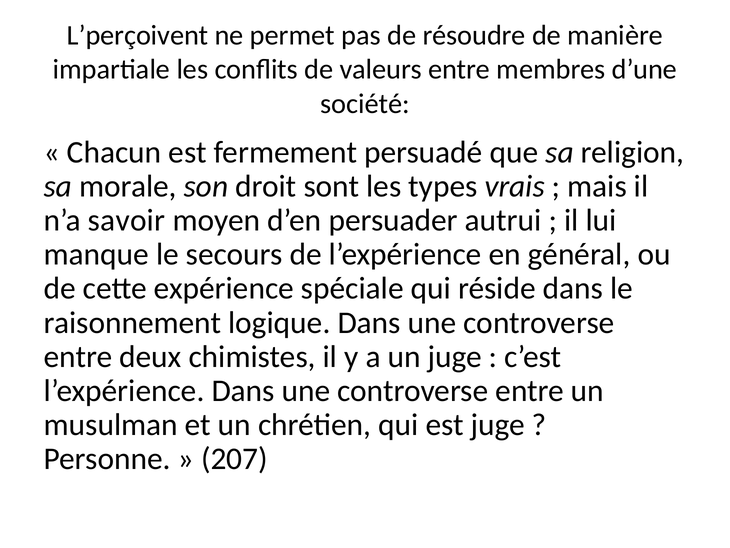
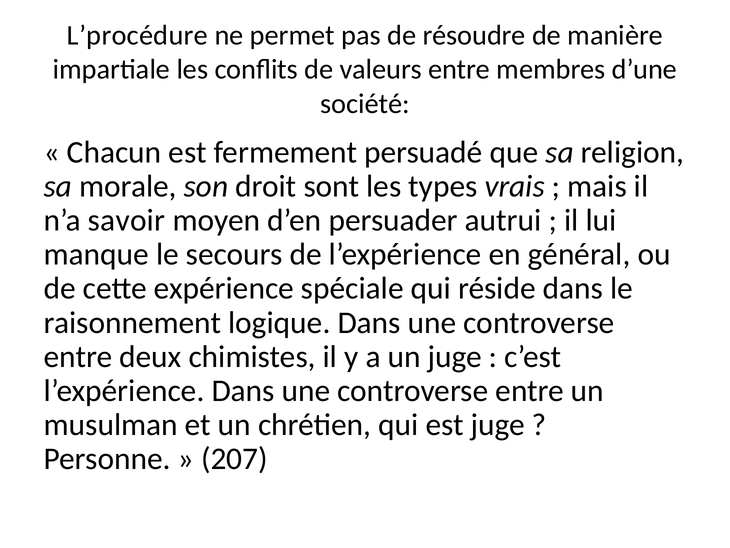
L’perçoivent: L’perçoivent -> L’procédure
